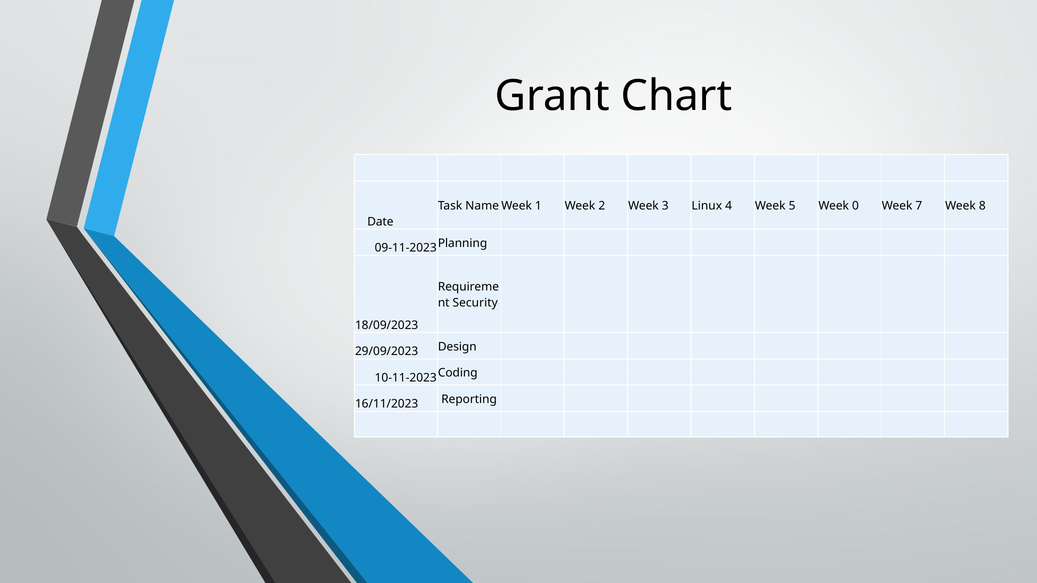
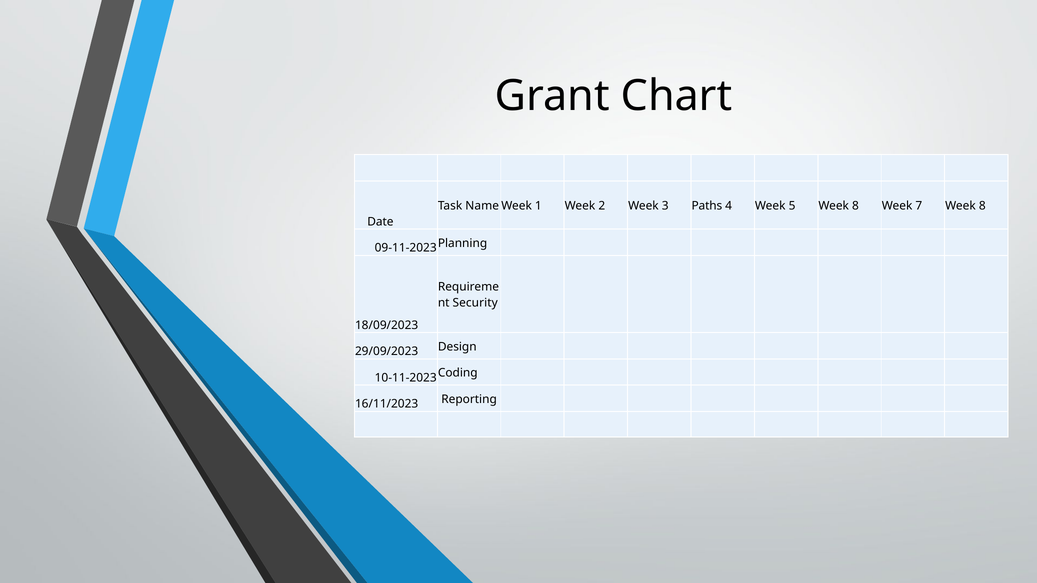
Linux: Linux -> Paths
5 Week 0: 0 -> 8
